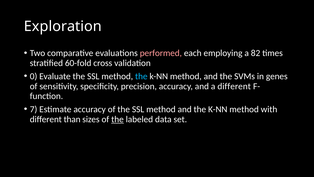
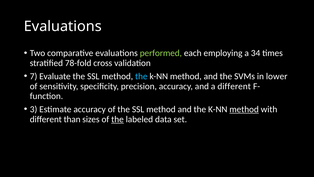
Exploration at (63, 26): Exploration -> Evaluations
performed colour: pink -> light green
82: 82 -> 34
60-fold: 60-fold -> 78-fold
0: 0 -> 7
genes: genes -> lower
7: 7 -> 3
method at (244, 109) underline: none -> present
